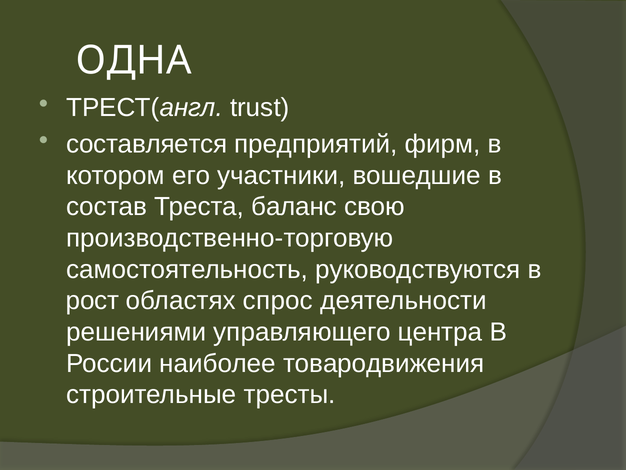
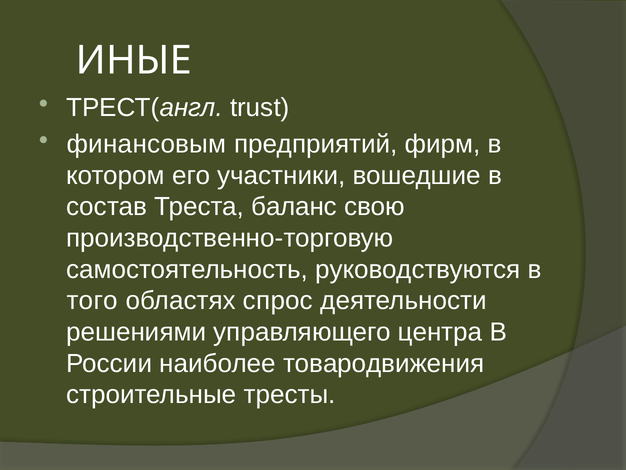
ОДНА: ОДНА -> ИНЫЕ
составляется: составляется -> финансовым
рост: рост -> того
